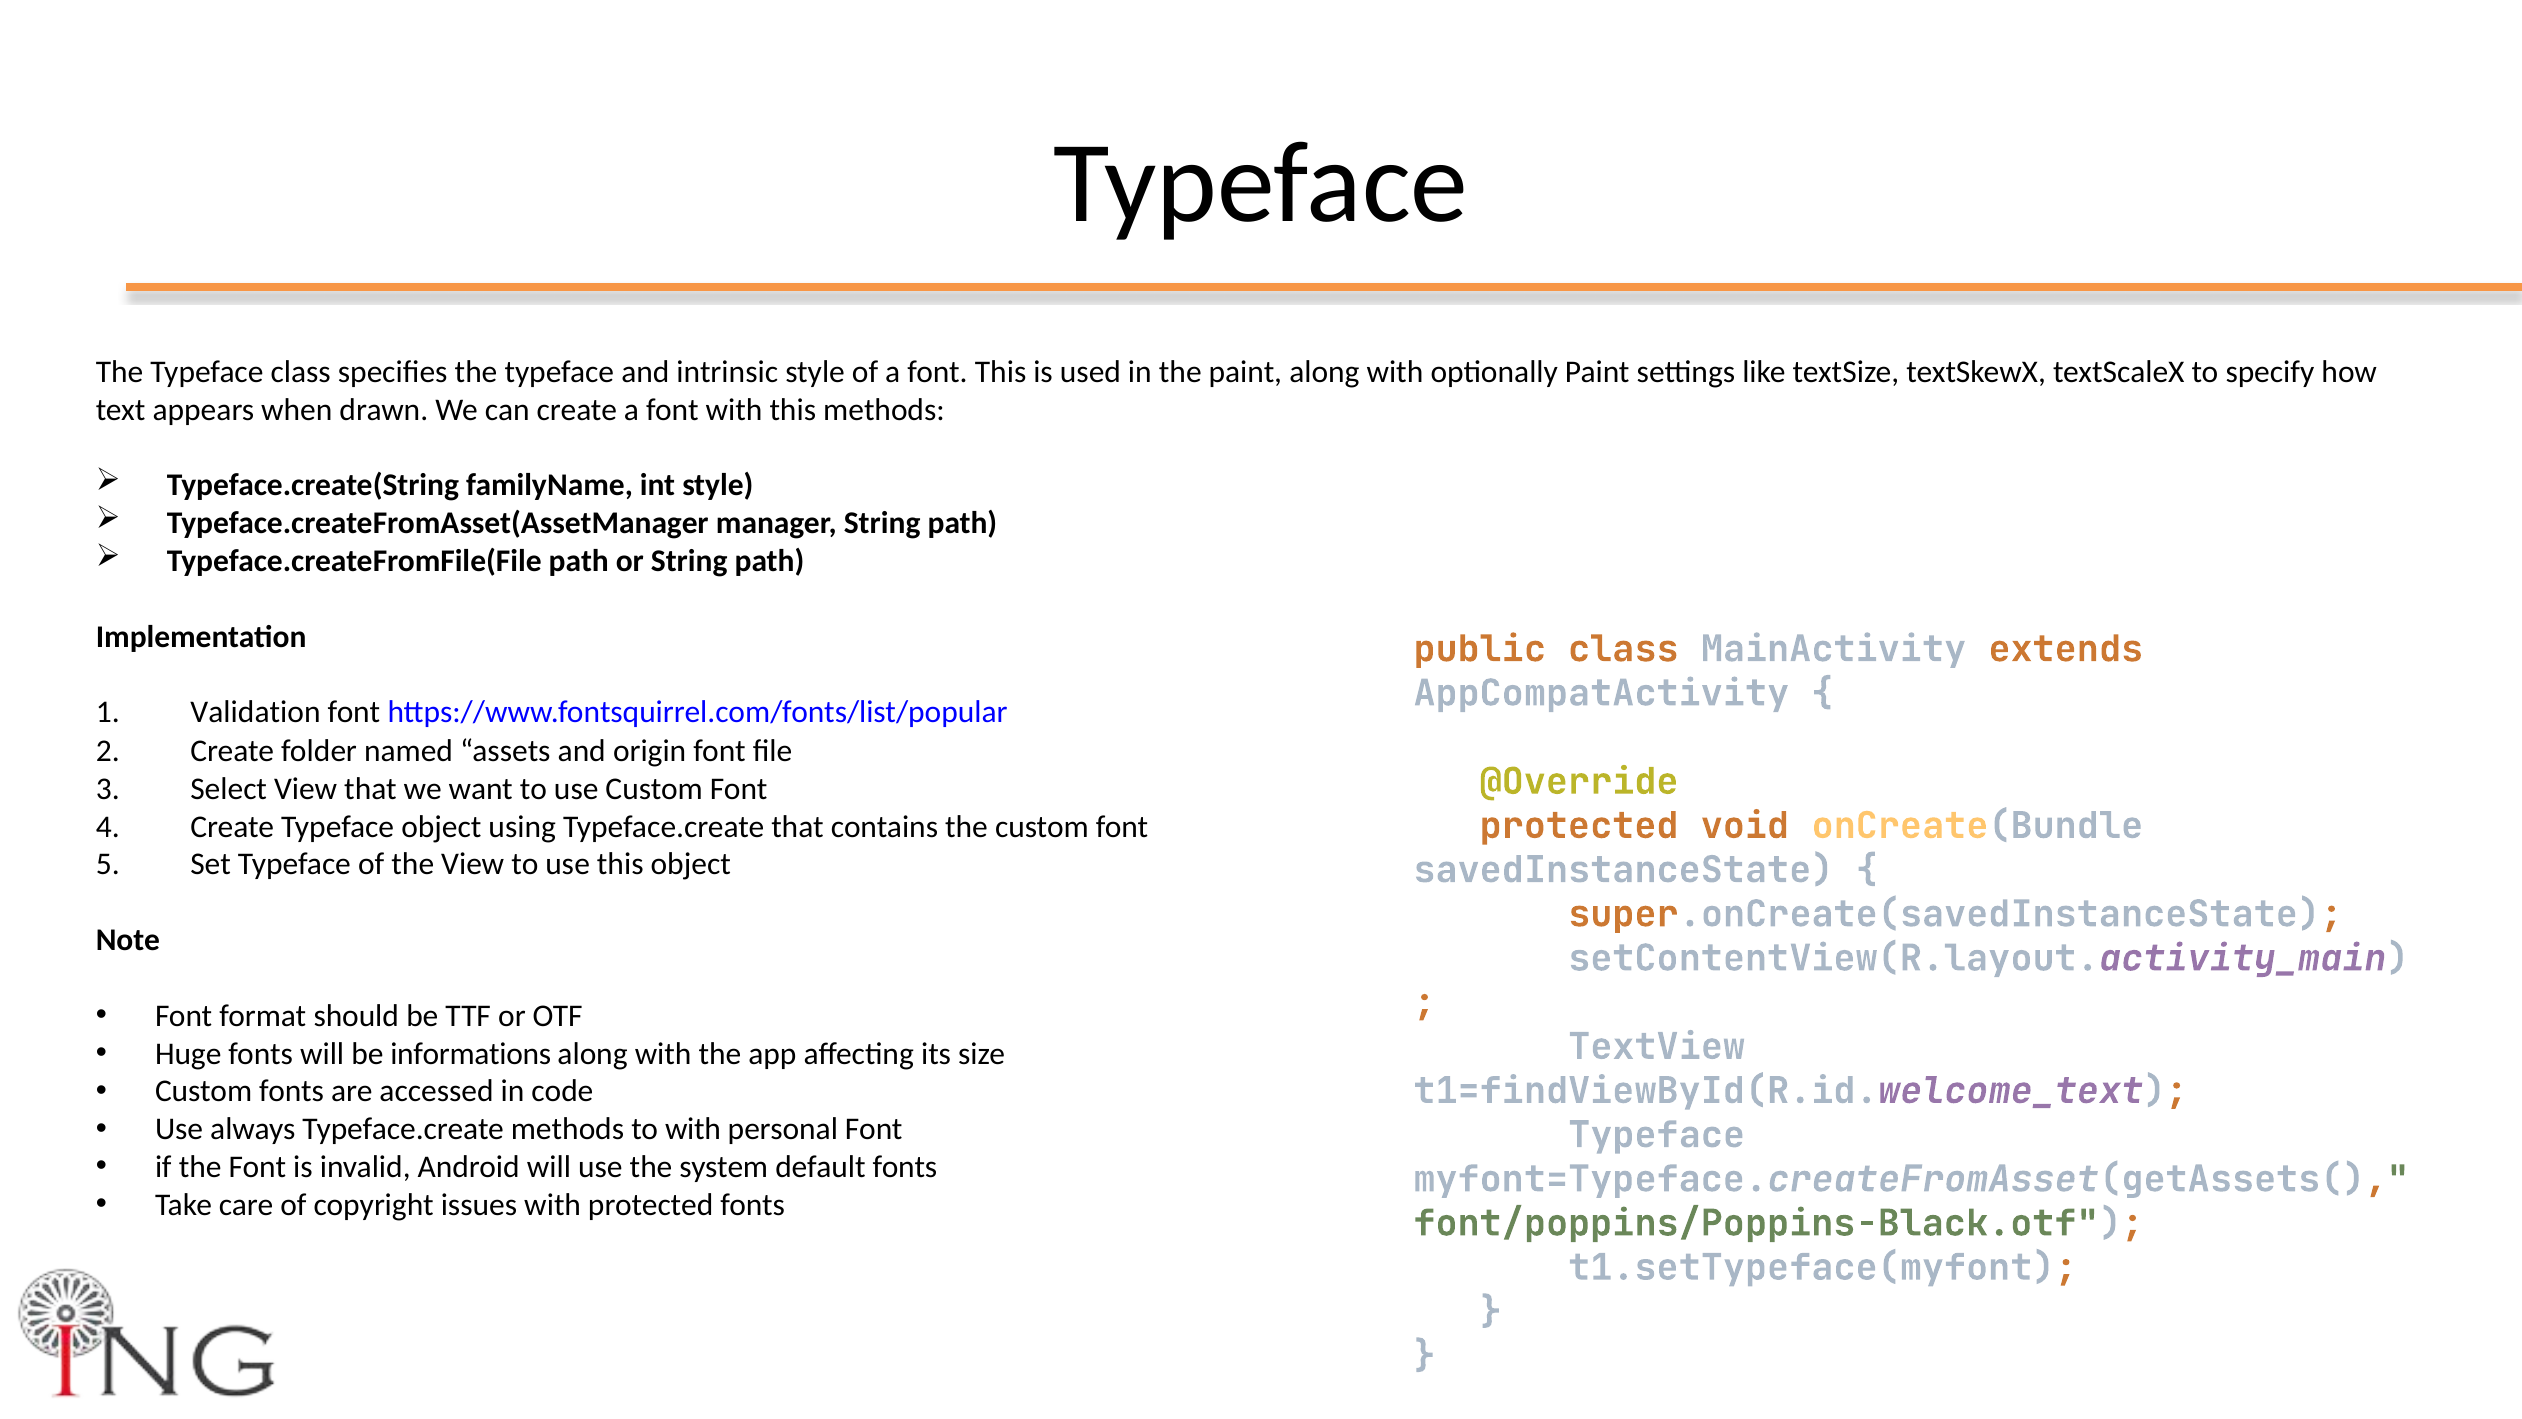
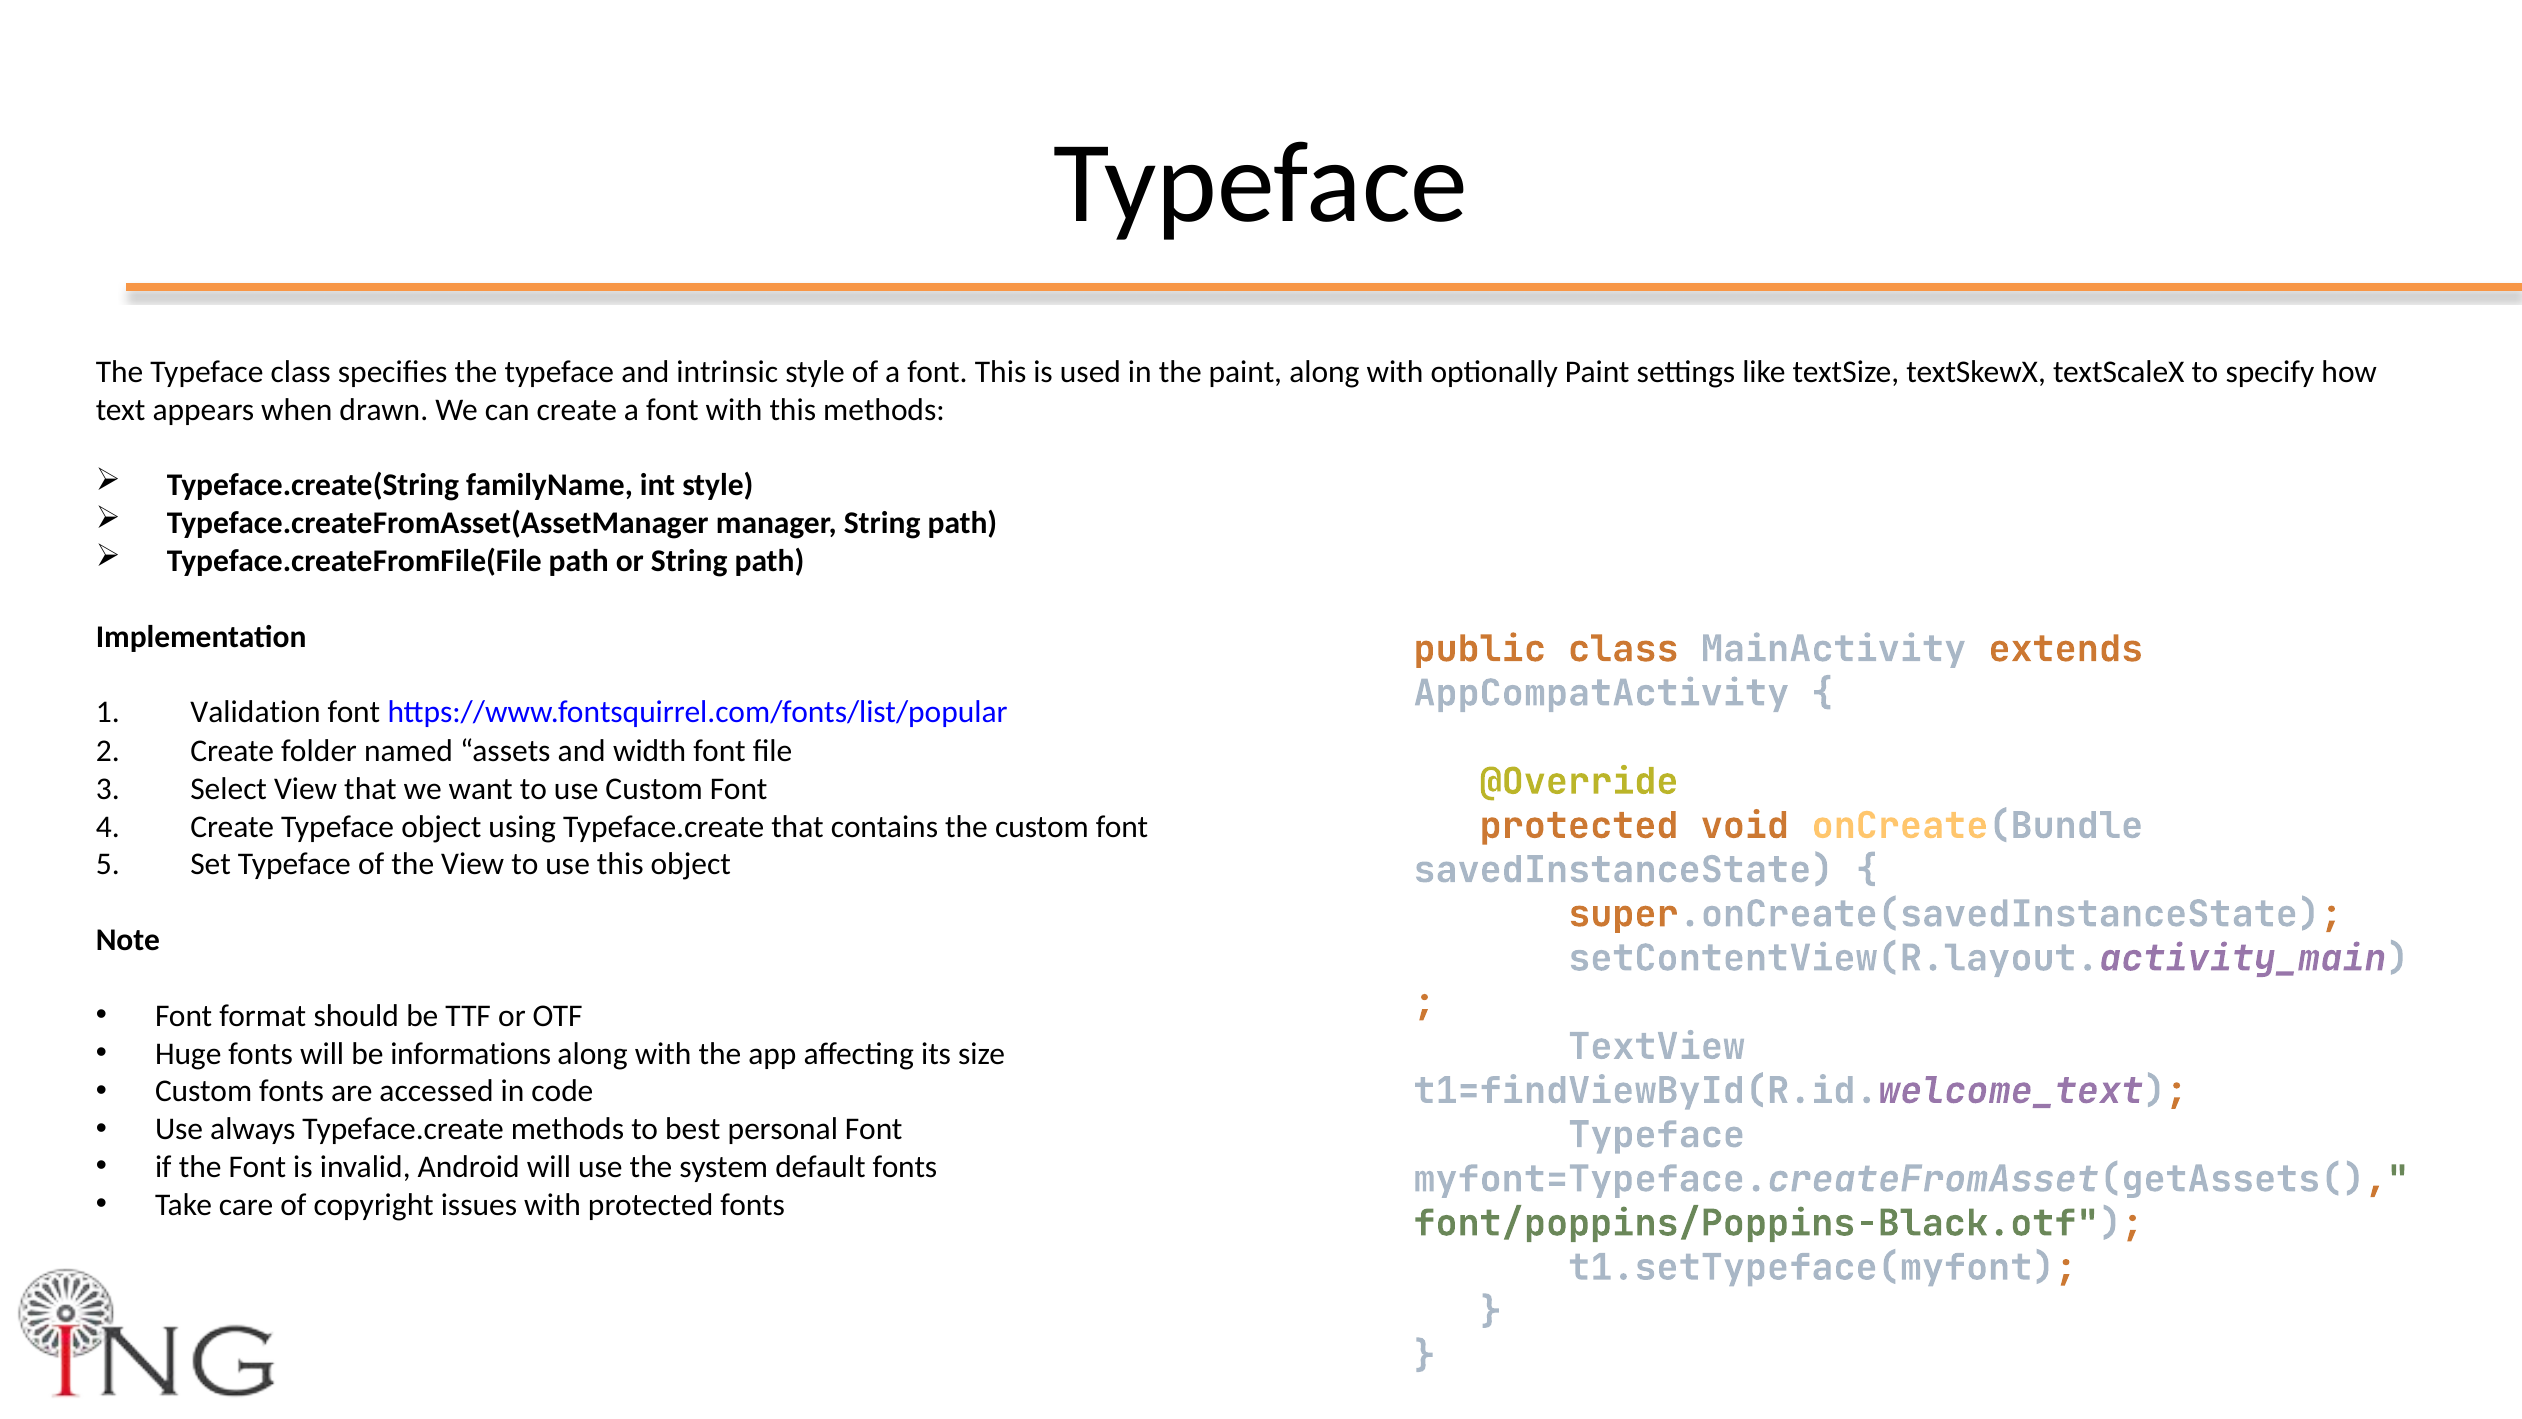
origin: origin -> width
to with: with -> best
